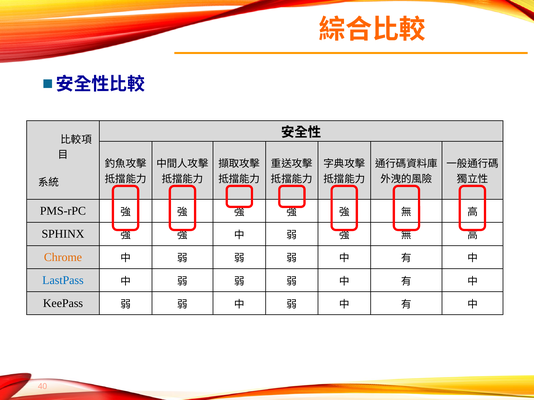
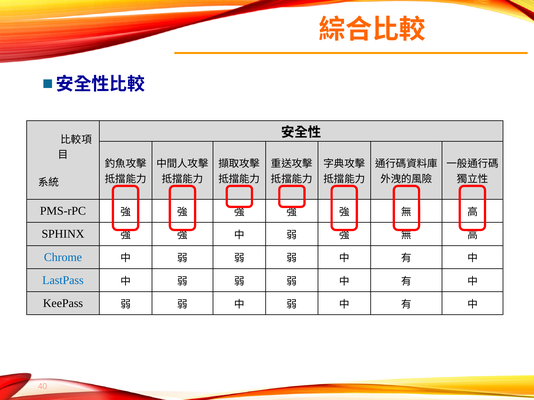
Chrome colour: orange -> blue
